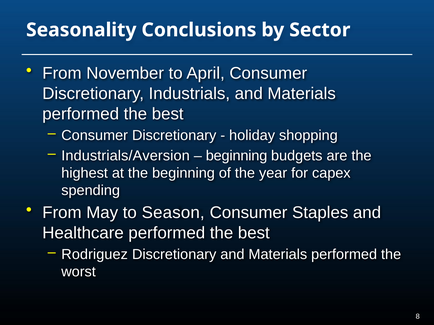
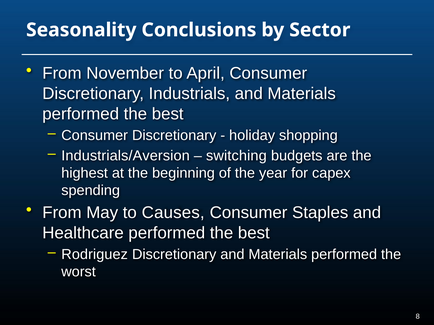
beginning at (237, 156): beginning -> switching
Season: Season -> Causes
